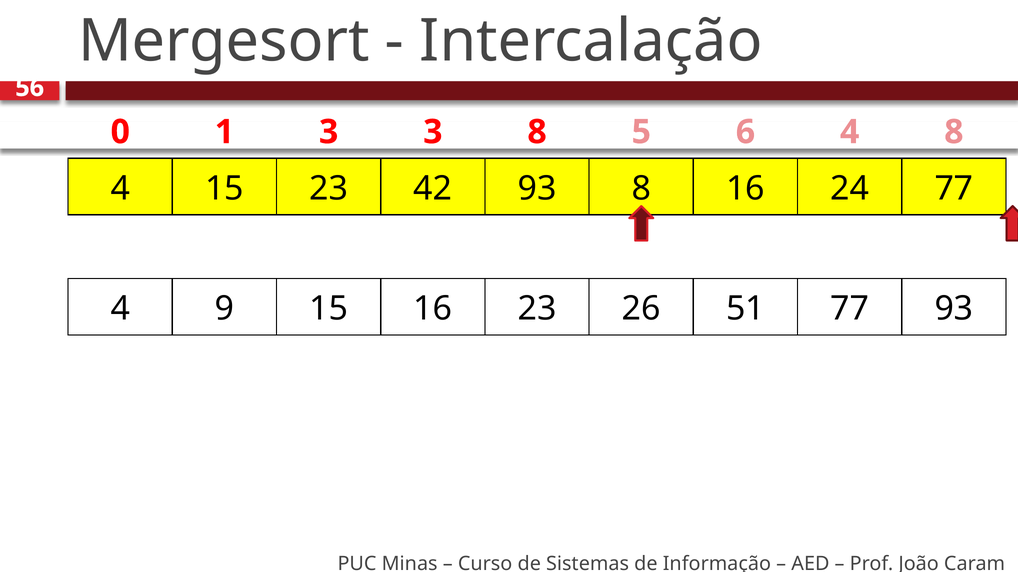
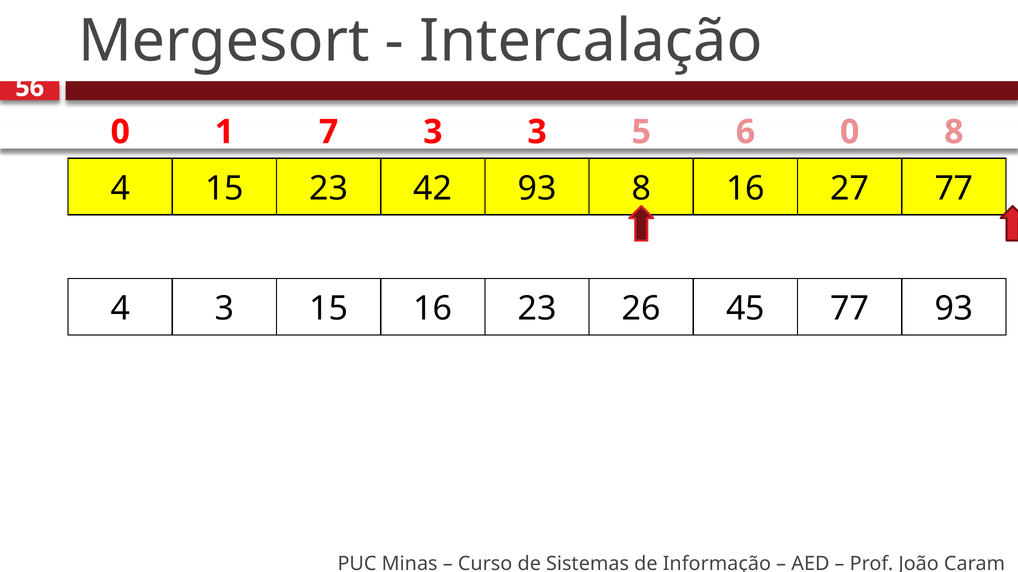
1 3: 3 -> 7
3 8: 8 -> 3
6 4: 4 -> 0
24: 24 -> 27
4 9: 9 -> 3
51: 51 -> 45
